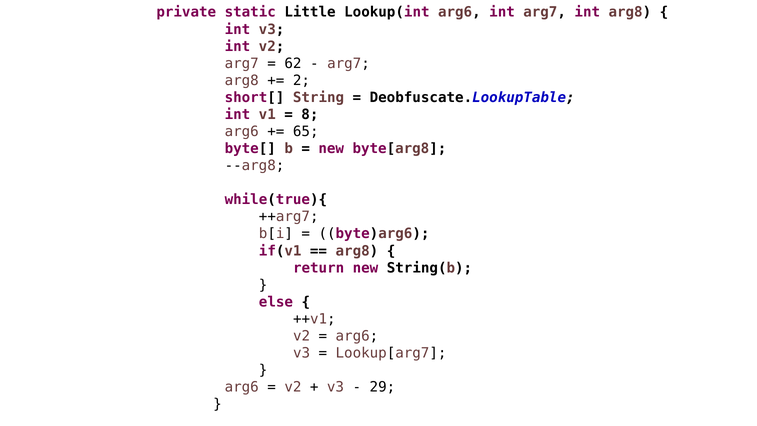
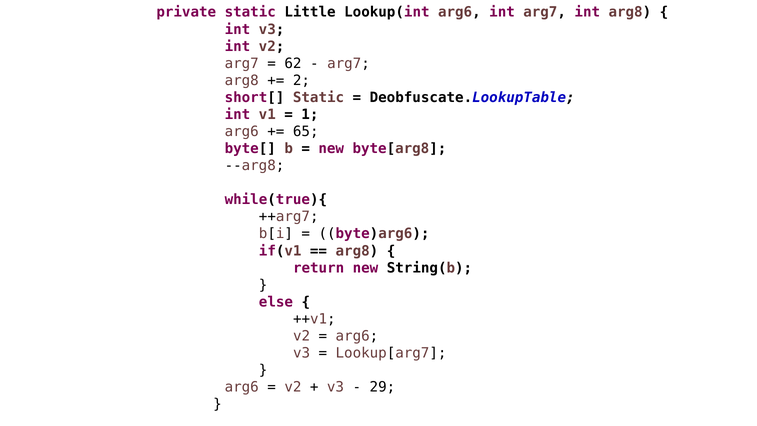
short[ String: String -> Static
8: 8 -> 1
